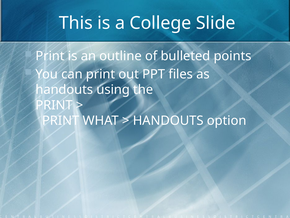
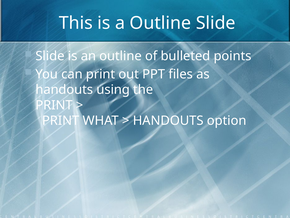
a College: College -> Outline
Print at (50, 56): Print -> Slide
